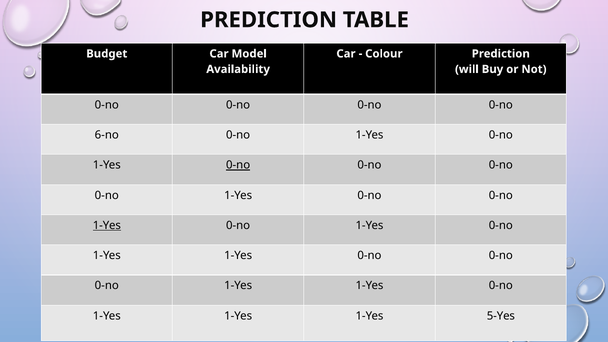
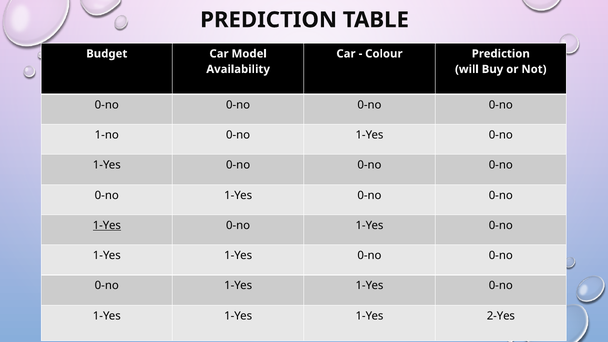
6-no: 6-no -> 1-no
0-no at (238, 165) underline: present -> none
5-Yes: 5-Yes -> 2-Yes
